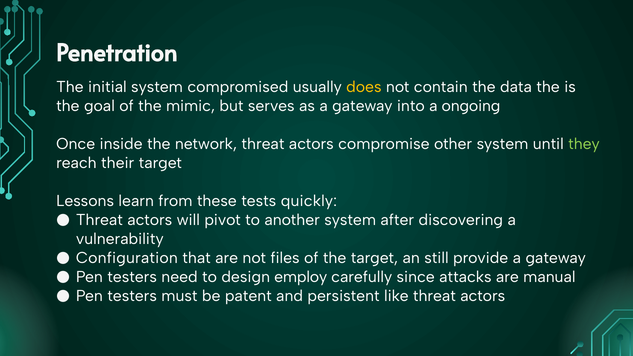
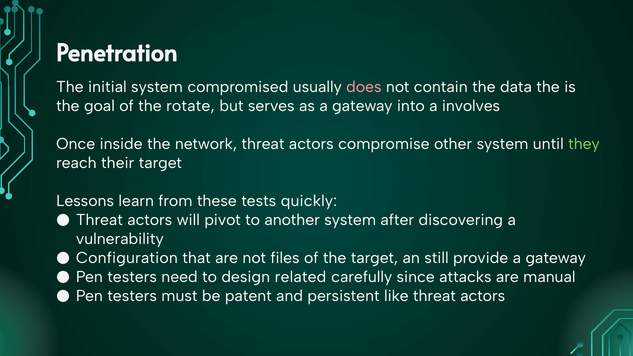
does colour: yellow -> pink
mimic: mimic -> rotate
ongoing: ongoing -> involves
employ: employ -> related
